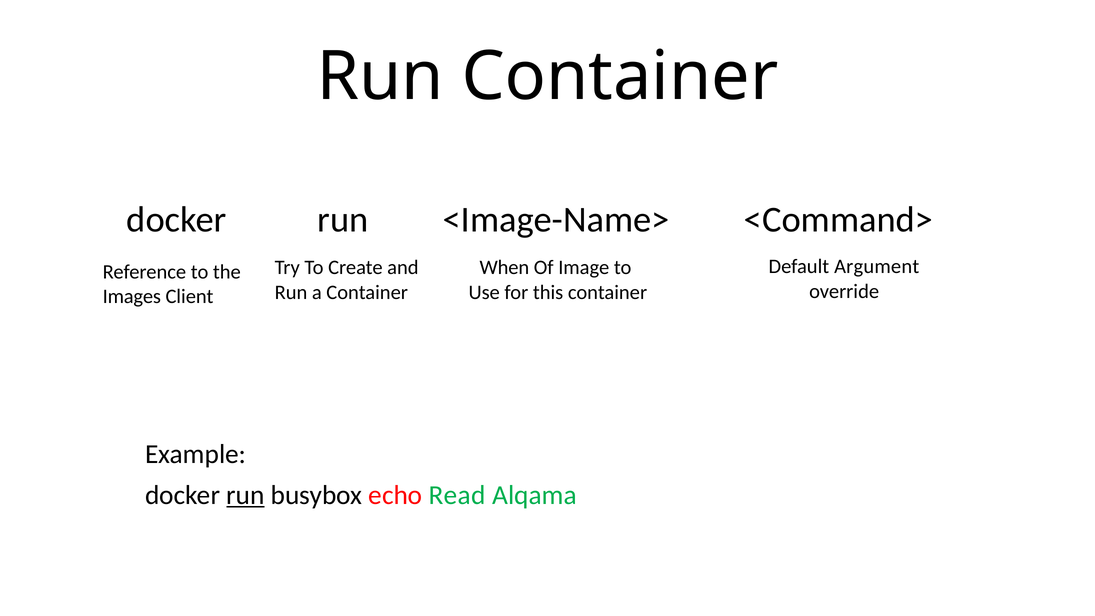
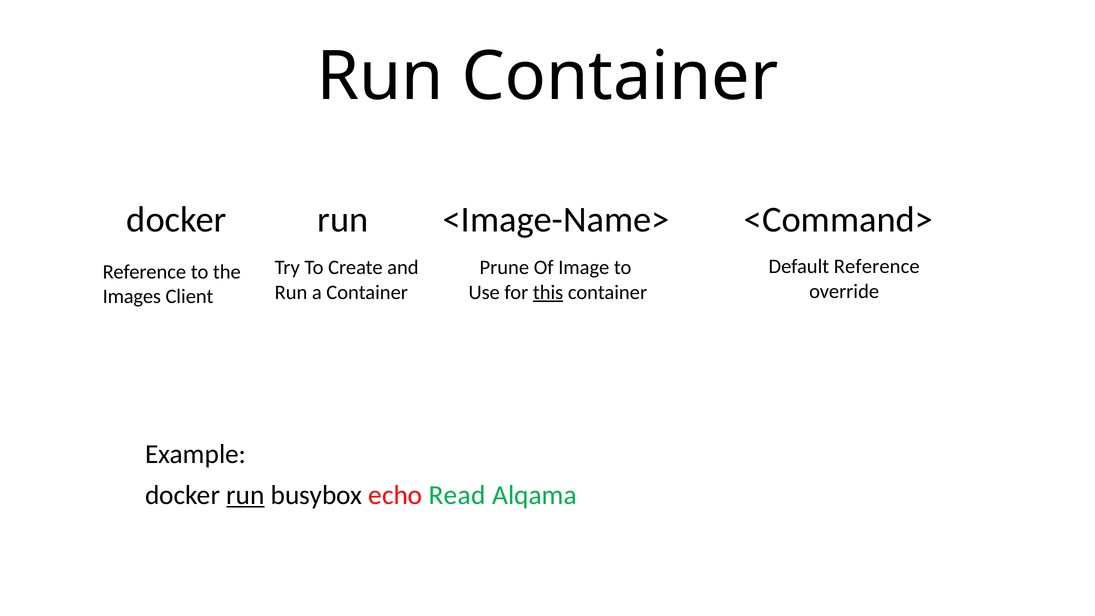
Default Argument: Argument -> Reference
When: When -> Prune
this underline: none -> present
